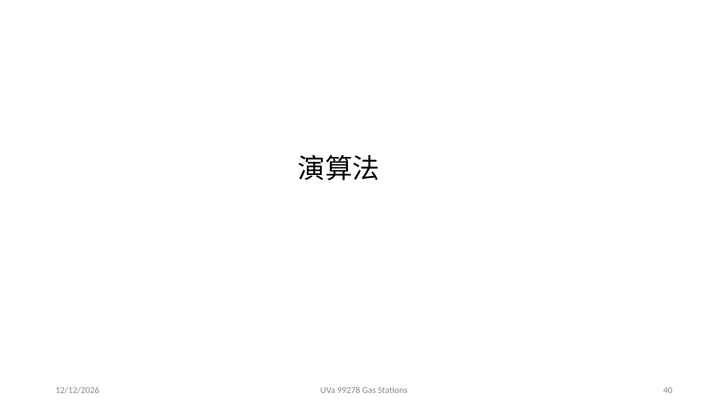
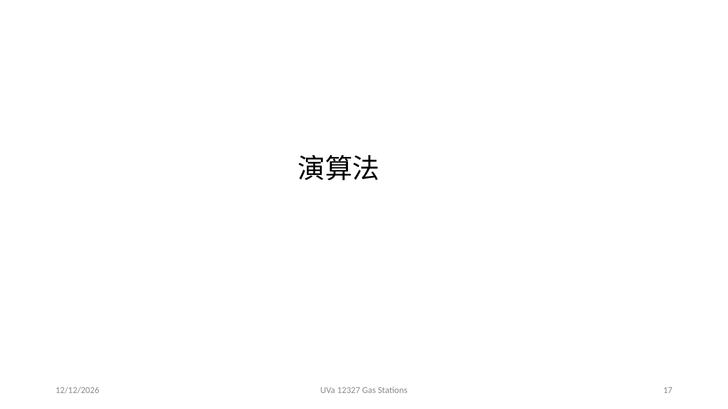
99278: 99278 -> 12327
40: 40 -> 17
